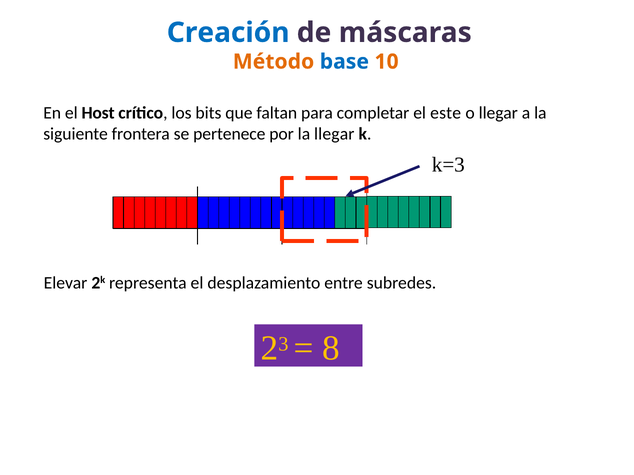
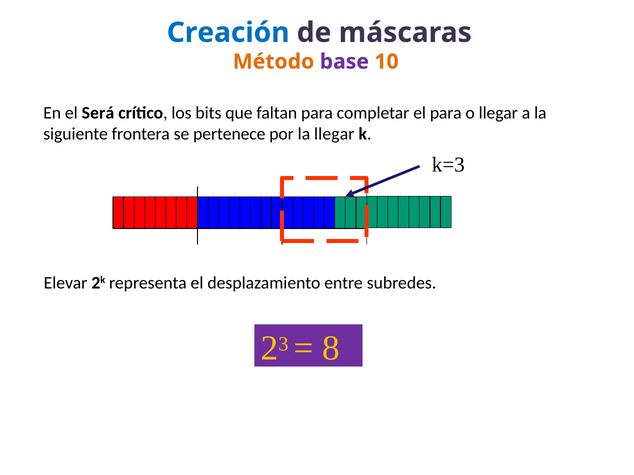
base colour: blue -> purple
Host: Host -> Será
el este: este -> para
